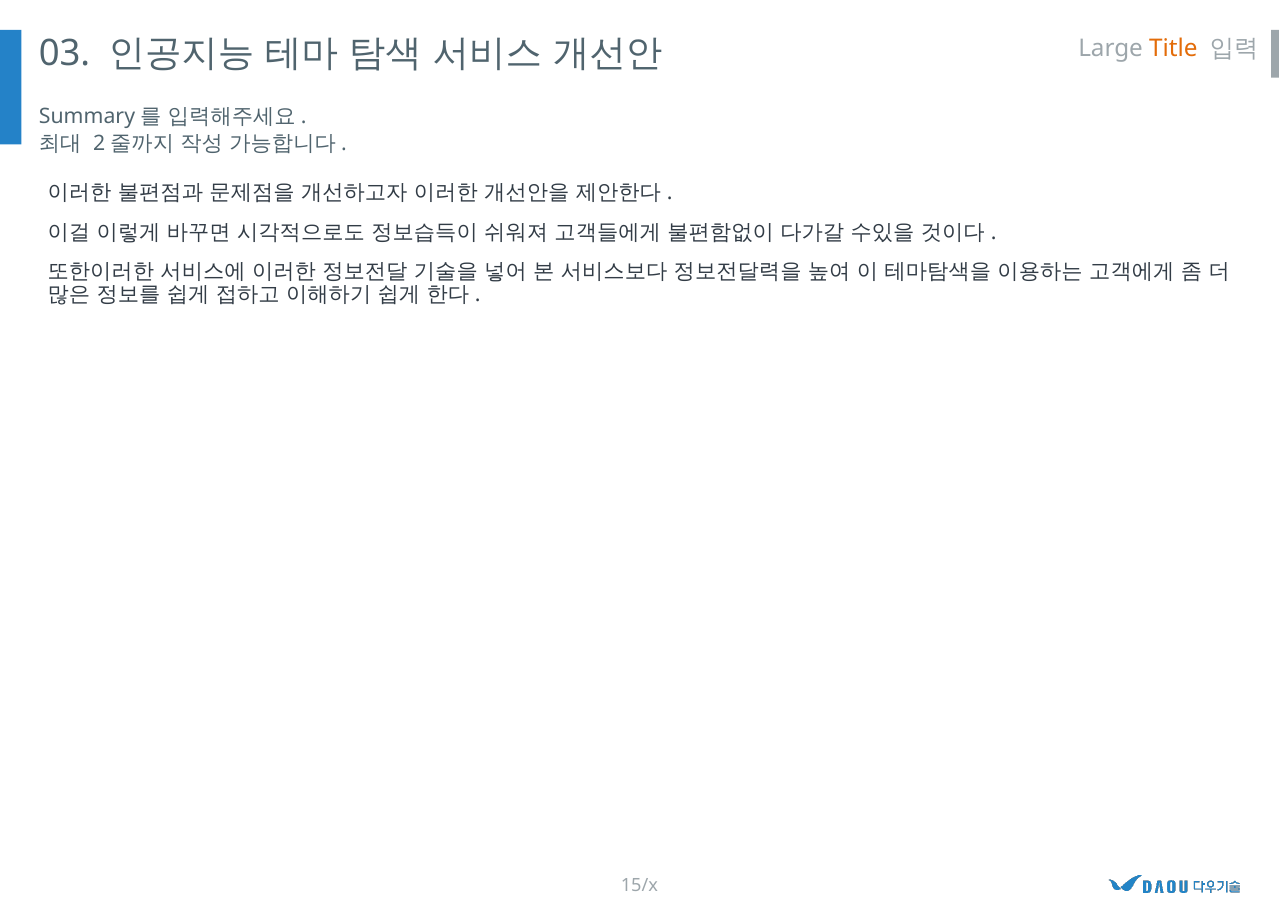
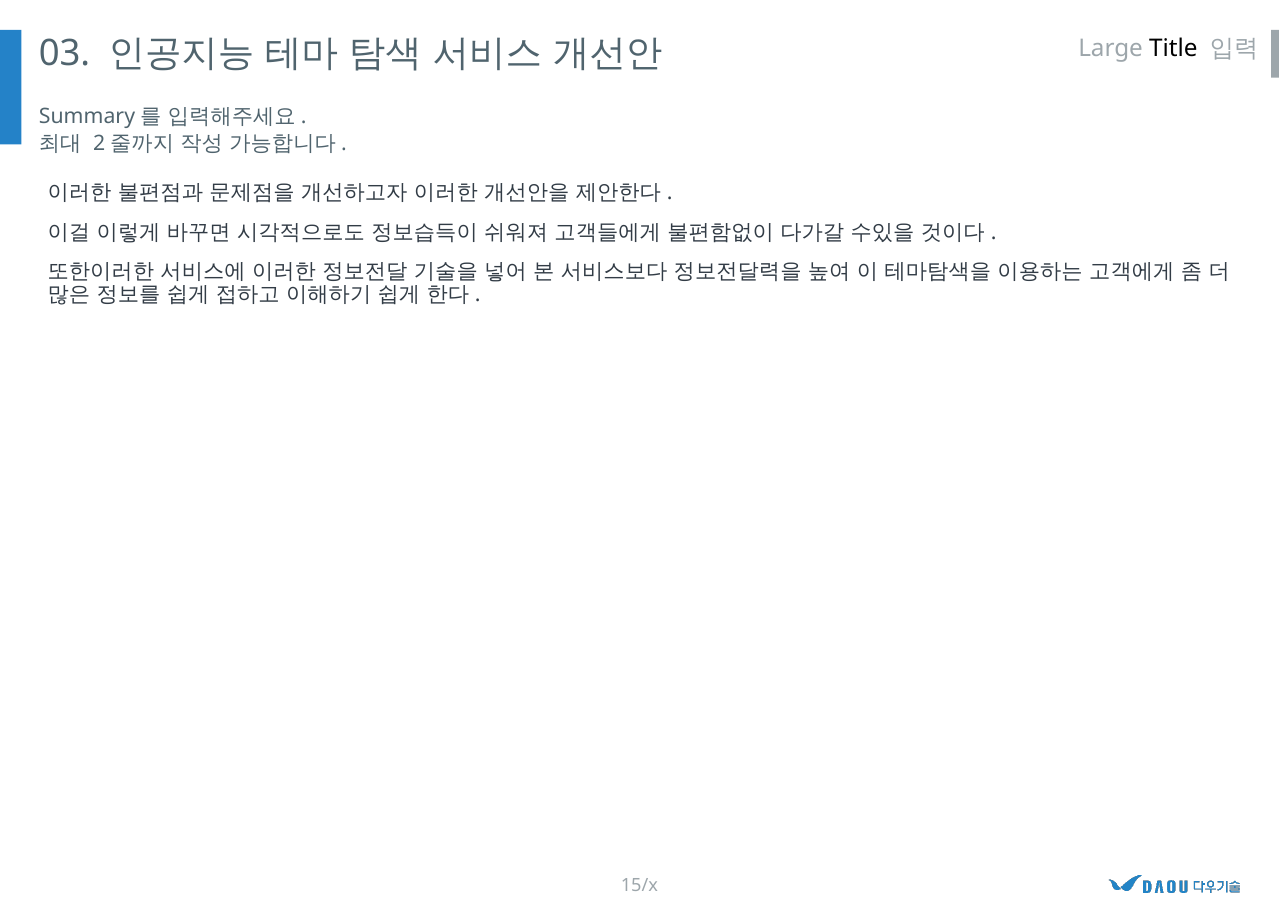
Title colour: orange -> black
